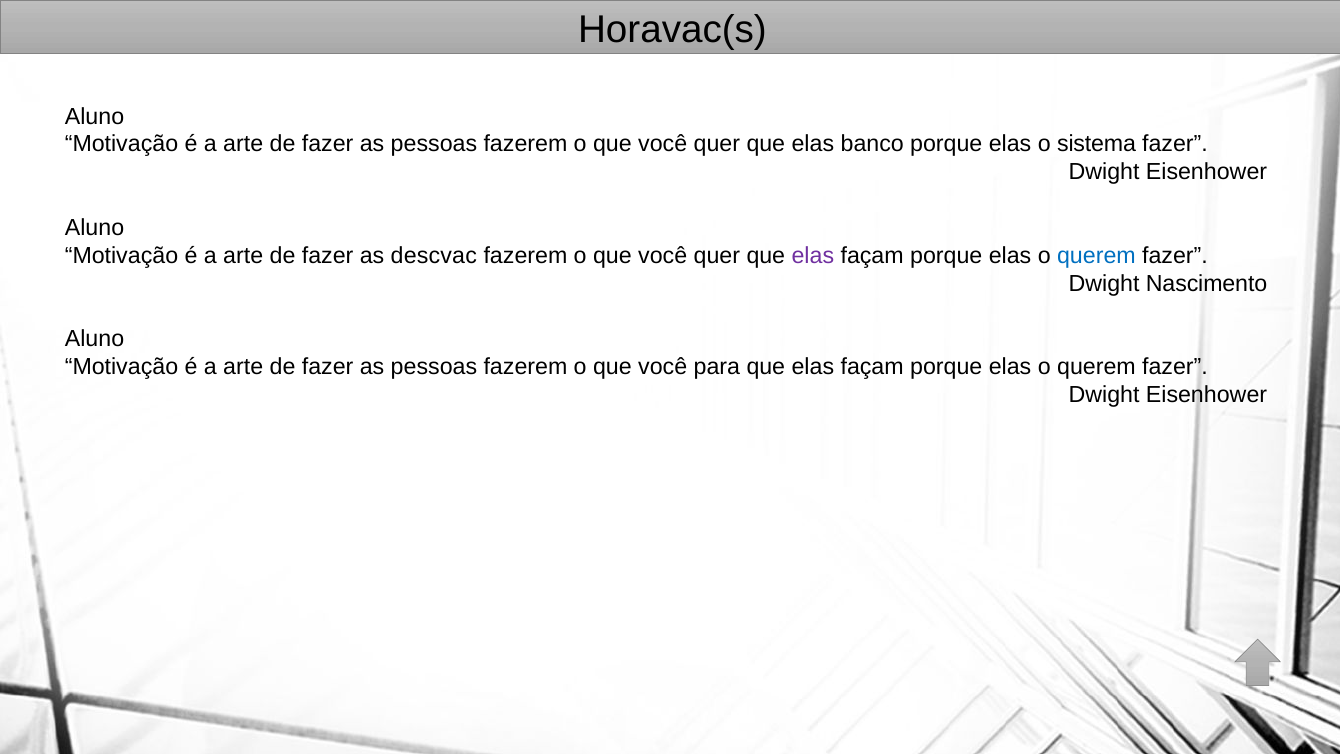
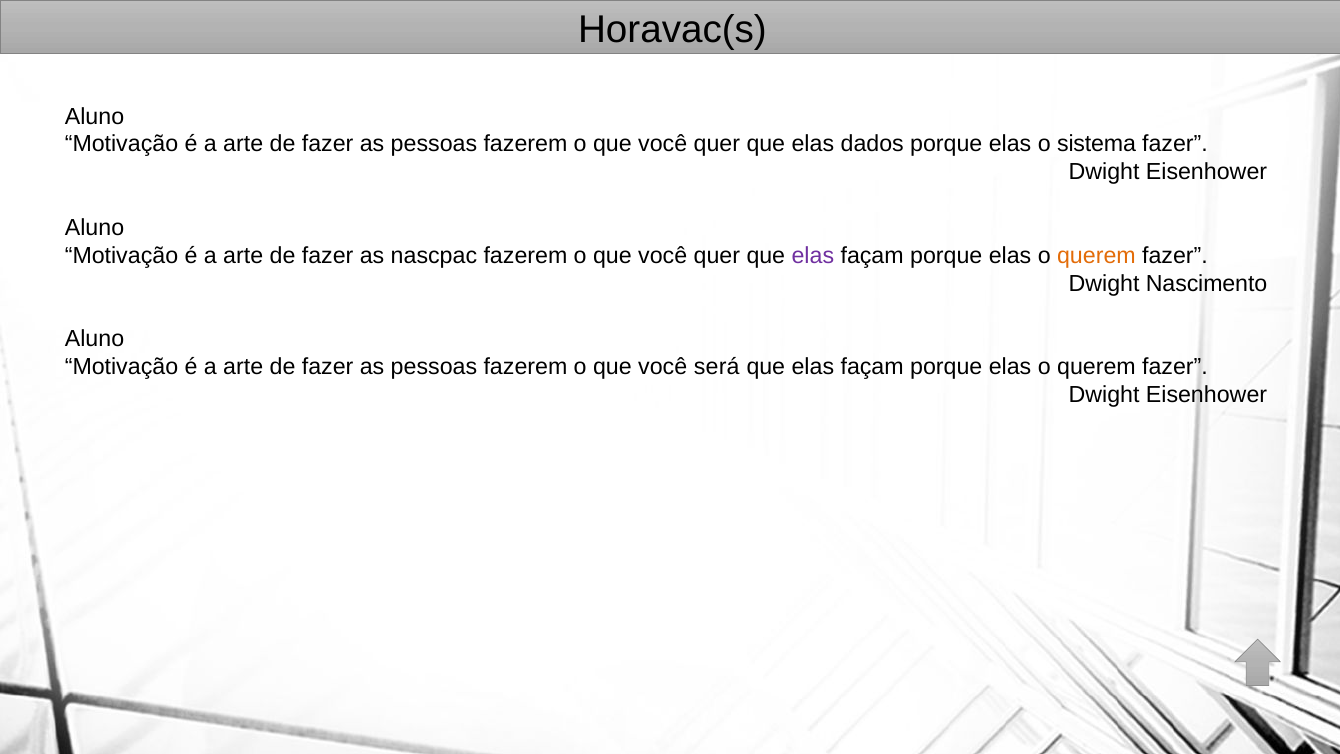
banco: banco -> dados
descvac: descvac -> nascpac
querem at (1096, 256) colour: blue -> orange
para: para -> será
